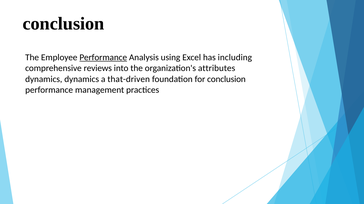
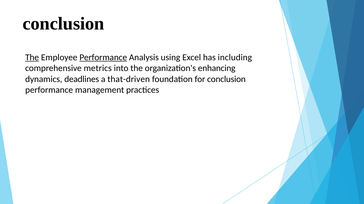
The at (32, 57) underline: none -> present
reviews: reviews -> metrics
attributes: attributes -> enhancing
dynamics dynamics: dynamics -> deadlines
